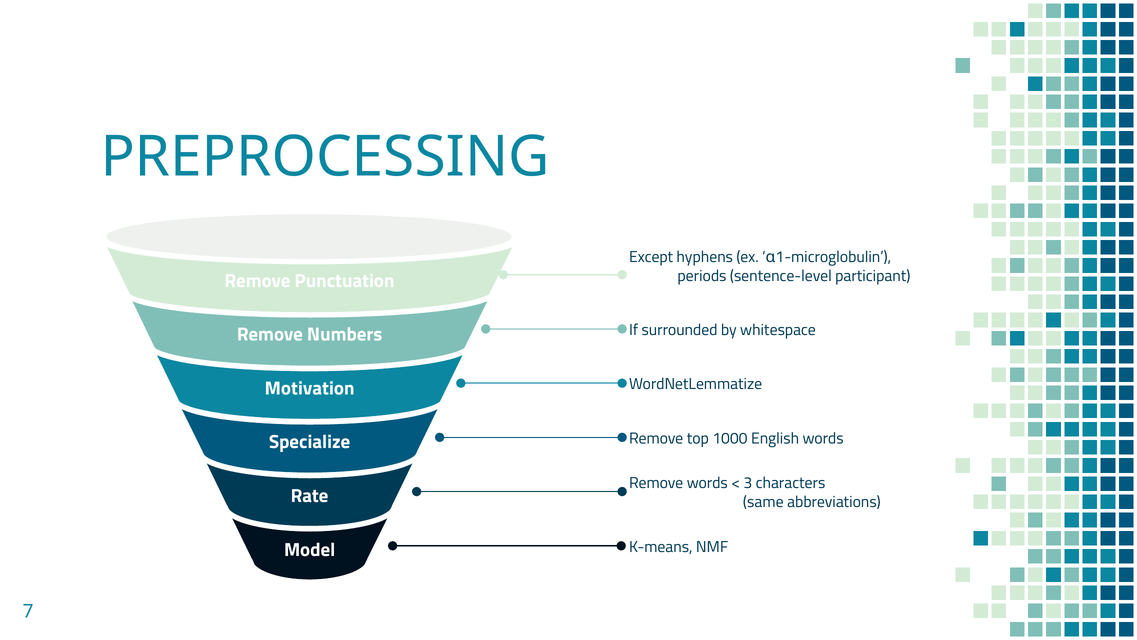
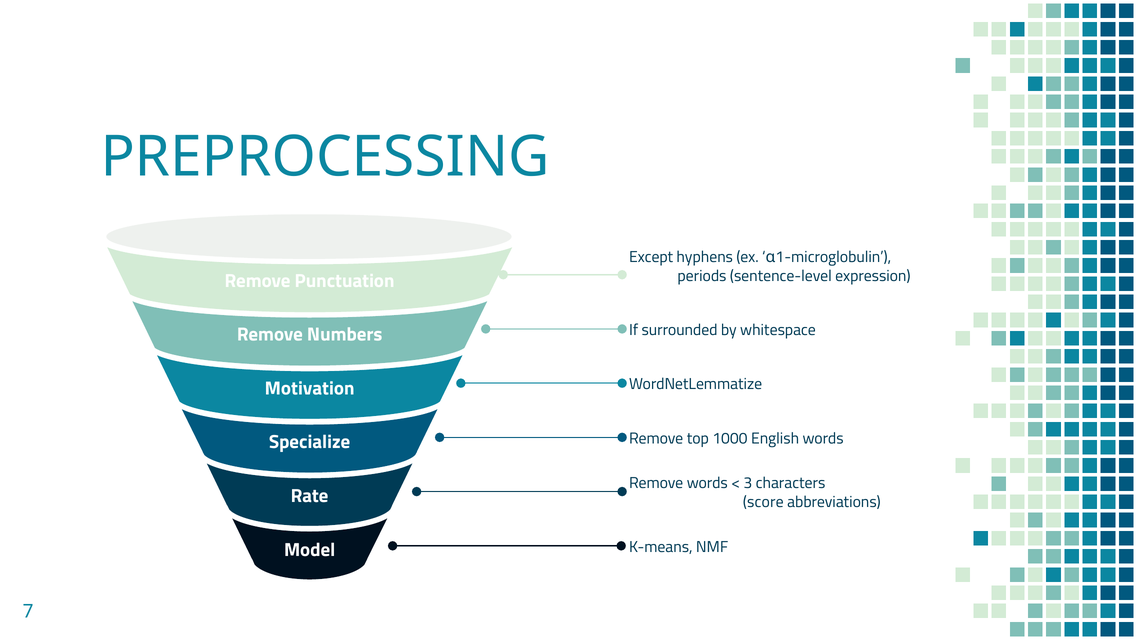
participant: participant -> expression
same: same -> score
